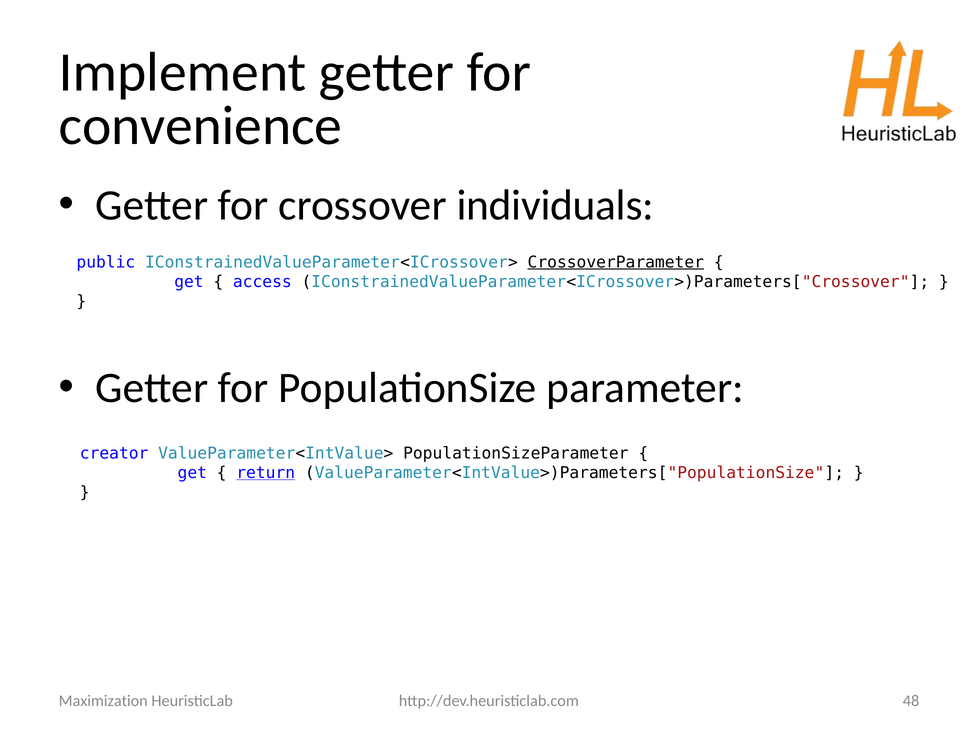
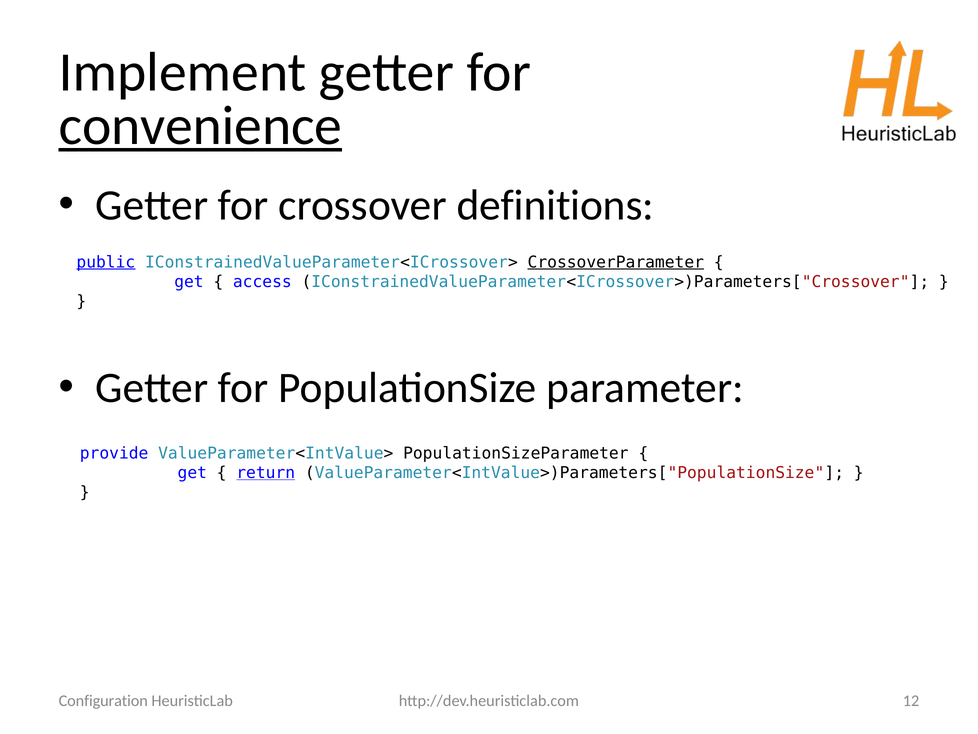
convenience underline: none -> present
individuals: individuals -> definitions
public underline: none -> present
creator: creator -> provide
48: 48 -> 12
Maximization: Maximization -> Configuration
